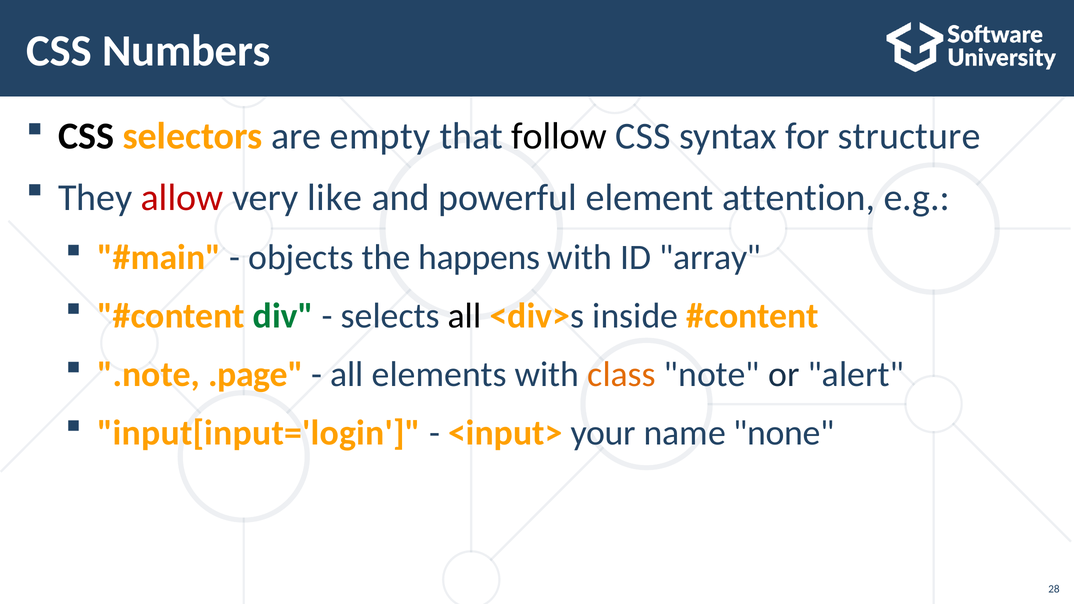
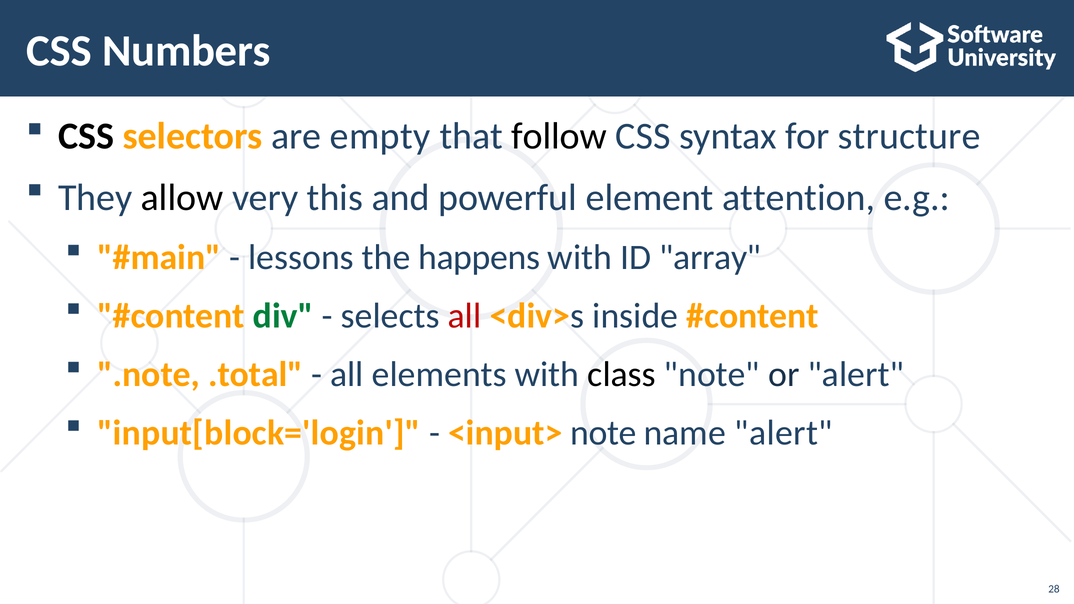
allow colour: red -> black
like: like -> this
objects: objects -> lessons
all at (465, 316) colour: black -> red
.page: .page -> .total
class colour: orange -> black
input[input='login: input[input='login -> input[block='login
<input> your: your -> note
name none: none -> alert
